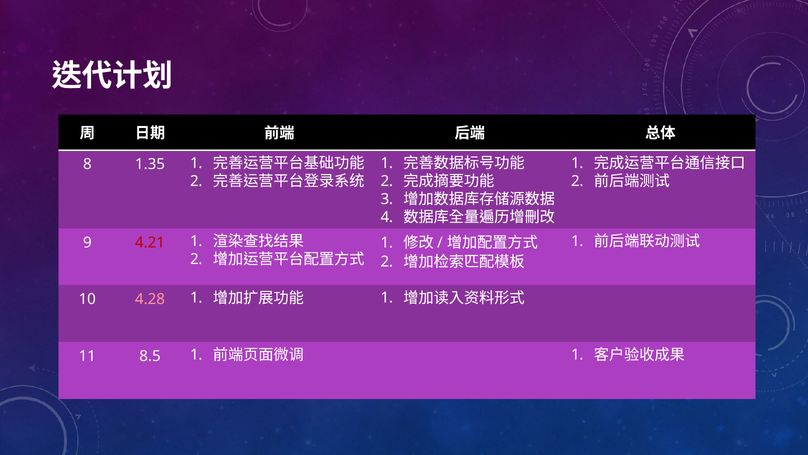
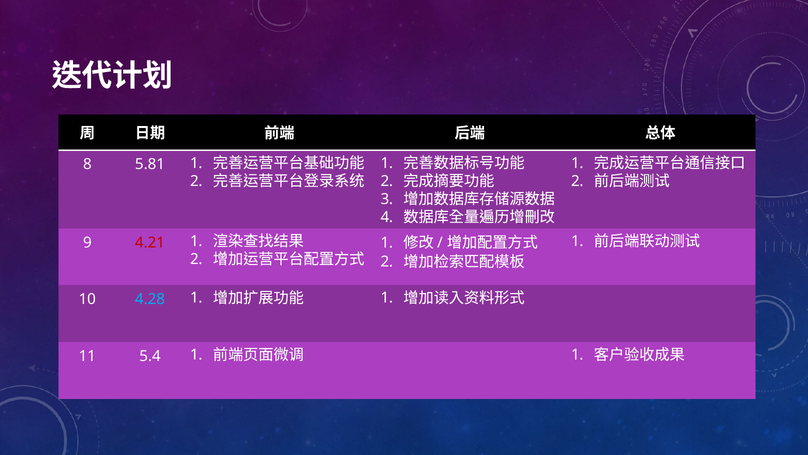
1.35: 1.35 -> 5.81
4.28 colour: pink -> light blue
8.5: 8.5 -> 5.4
